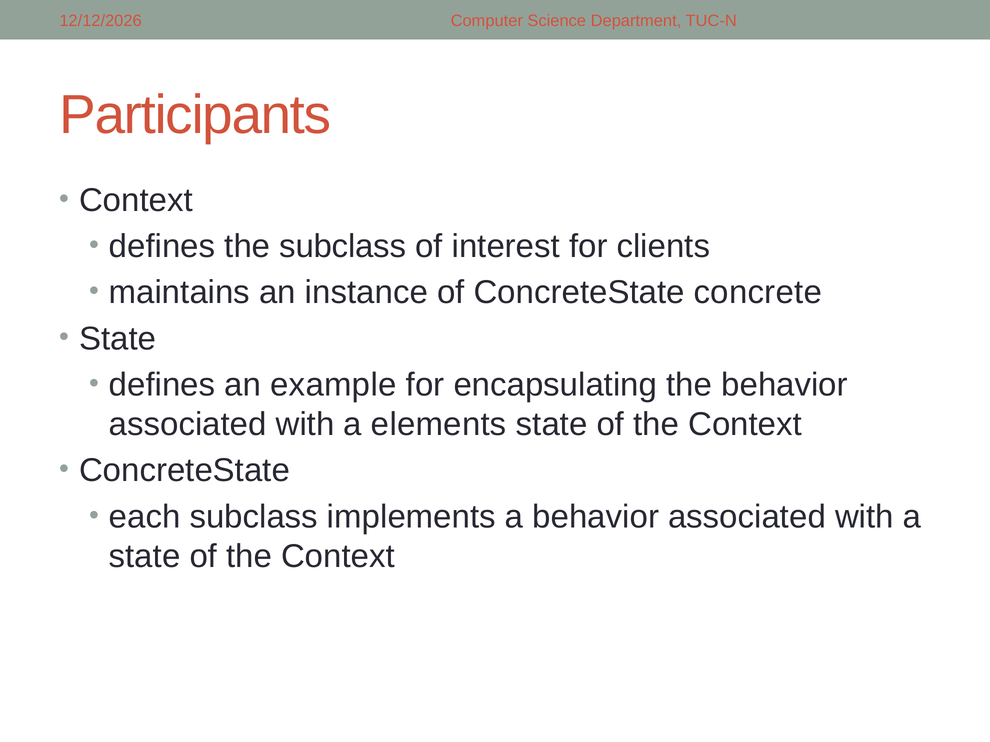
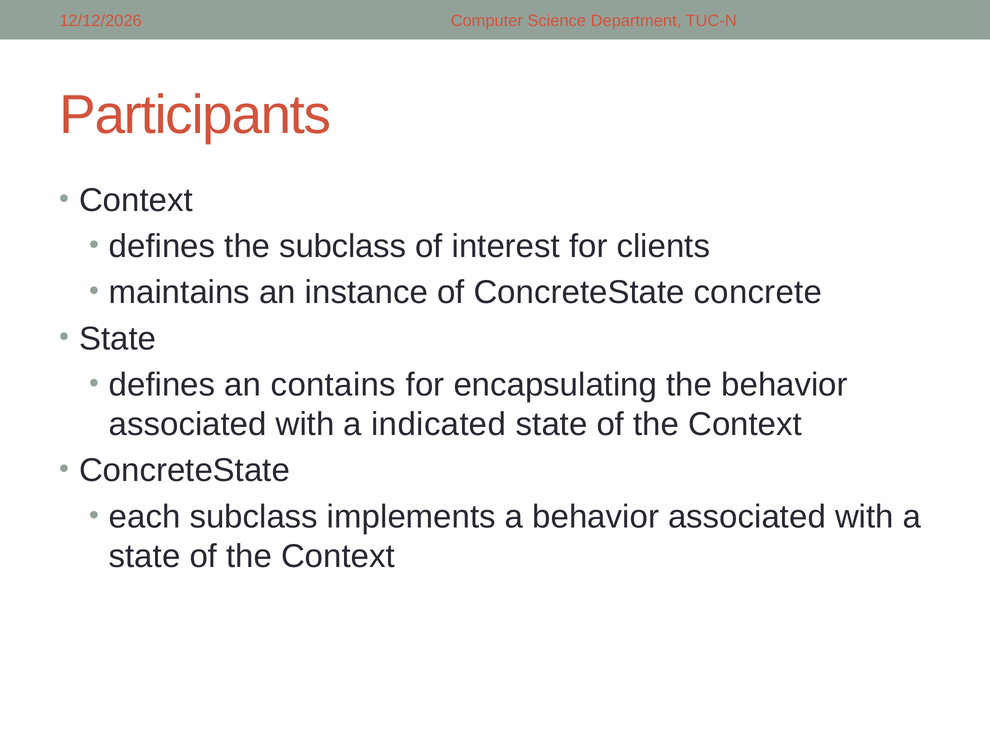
example: example -> contains
elements: elements -> indicated
